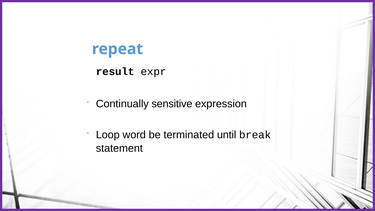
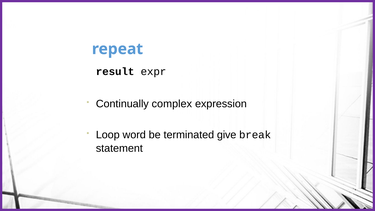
sensitive: sensitive -> complex
until: until -> give
